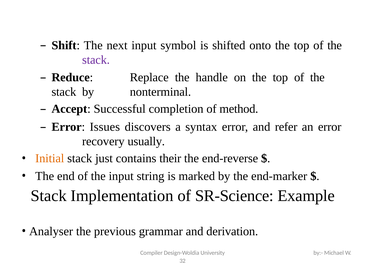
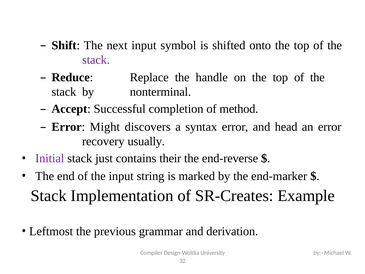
Issues: Issues -> Might
refer: refer -> head
Initial colour: orange -> purple
SR-Science: SR-Science -> SR-Creates
Analyser: Analyser -> Leftmost
